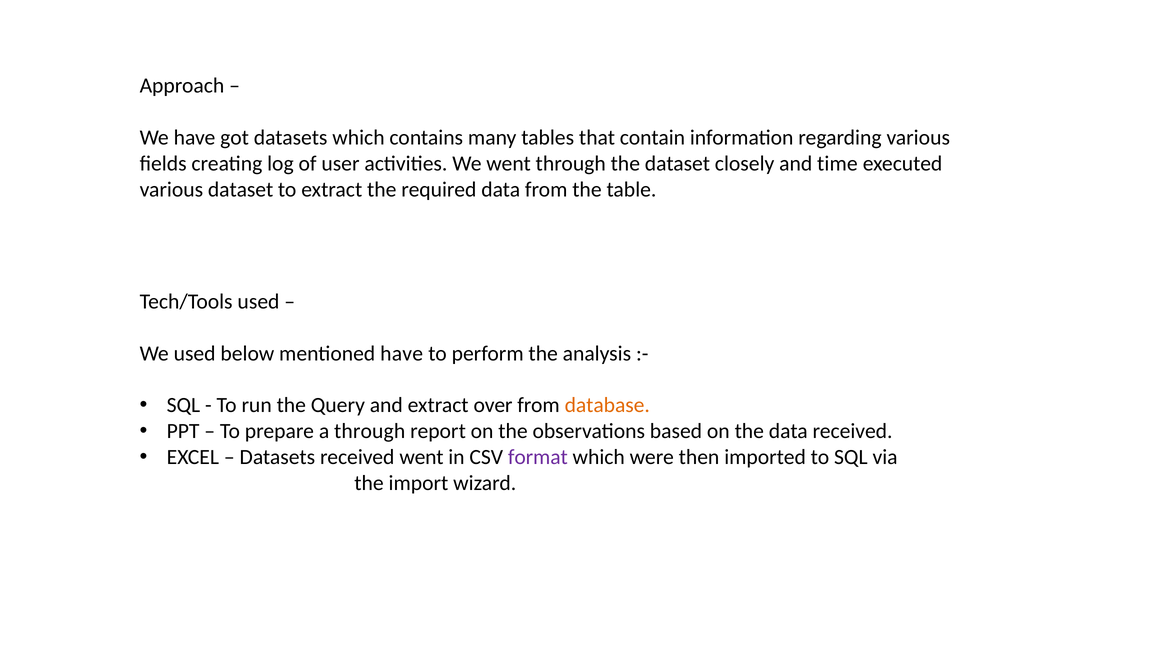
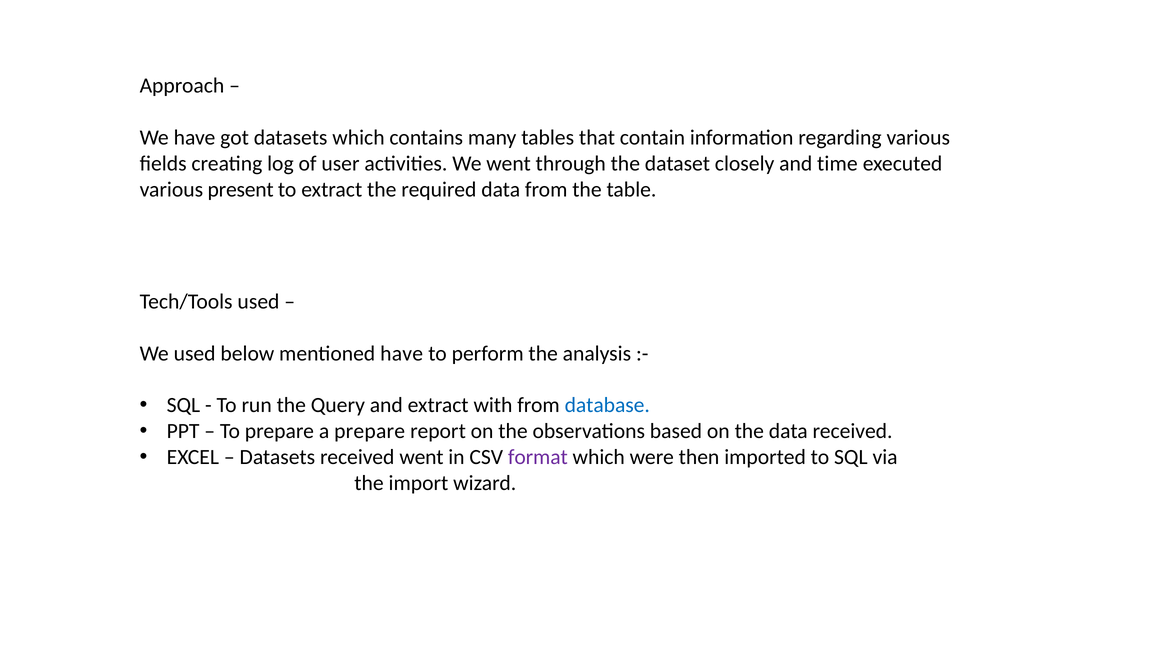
various dataset: dataset -> present
over: over -> with
database colour: orange -> blue
a through: through -> prepare
